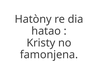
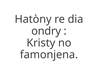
hatao: hatao -> ondry
